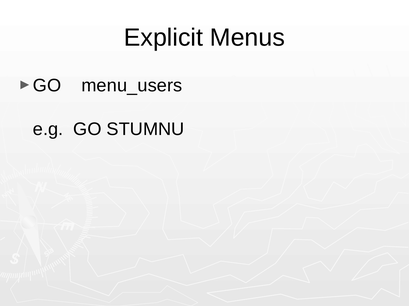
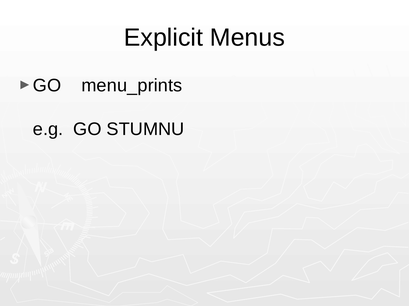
menu_users: menu_users -> menu_prints
